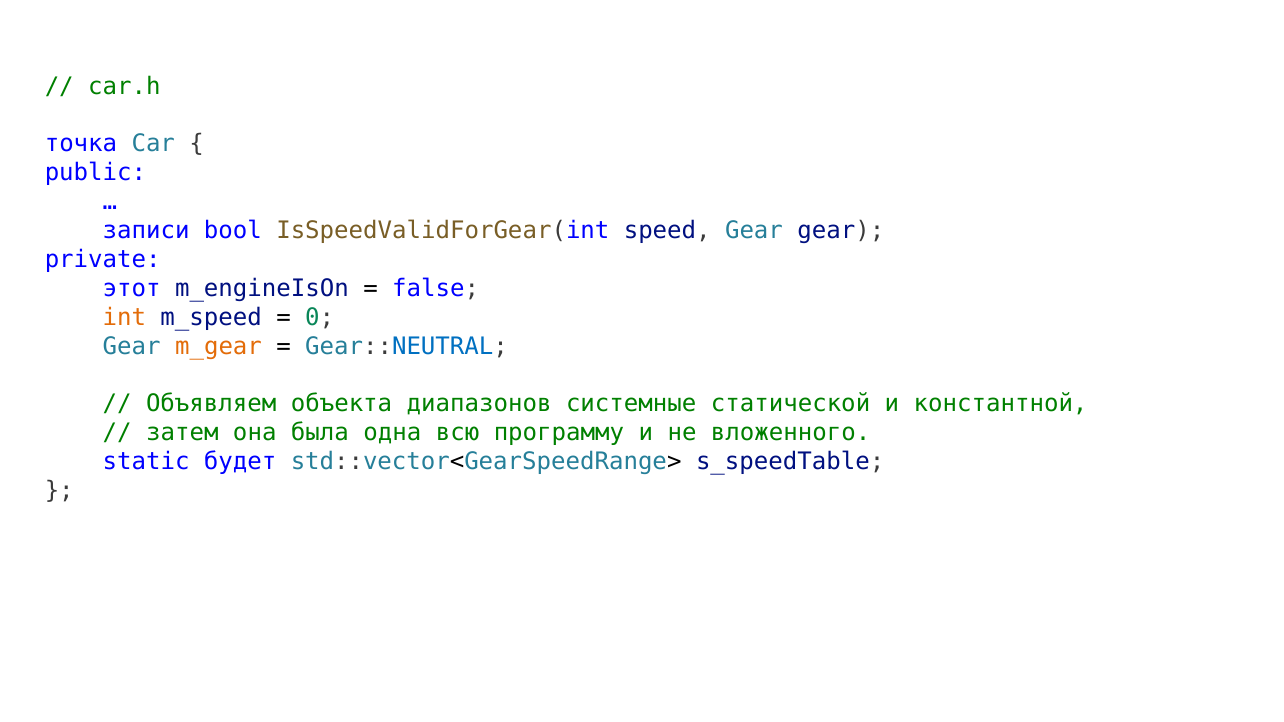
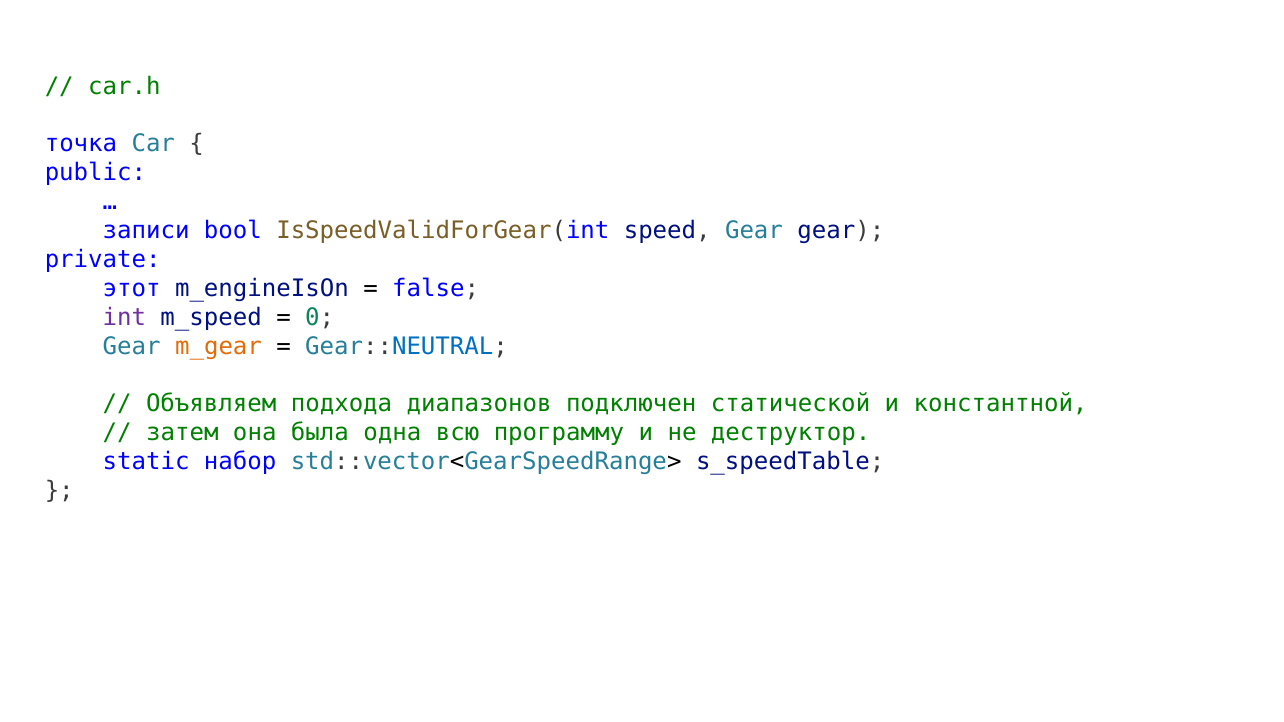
int colour: orange -> purple
объекта: объекта -> подхода
системные: системные -> подключен
вложенного: вложенного -> деструктор
будет: будет -> набор
